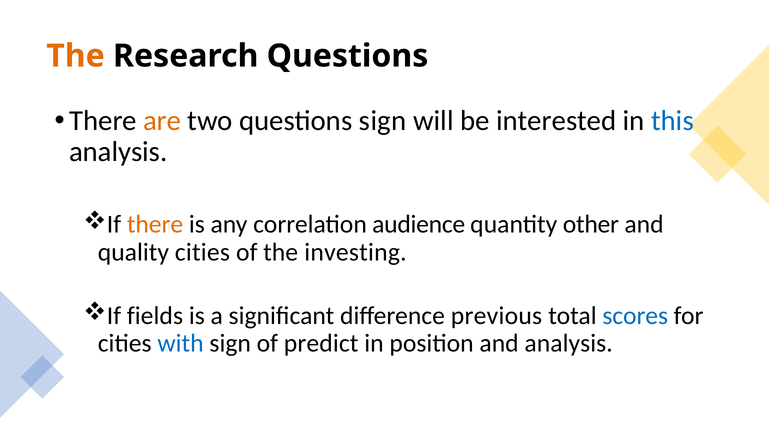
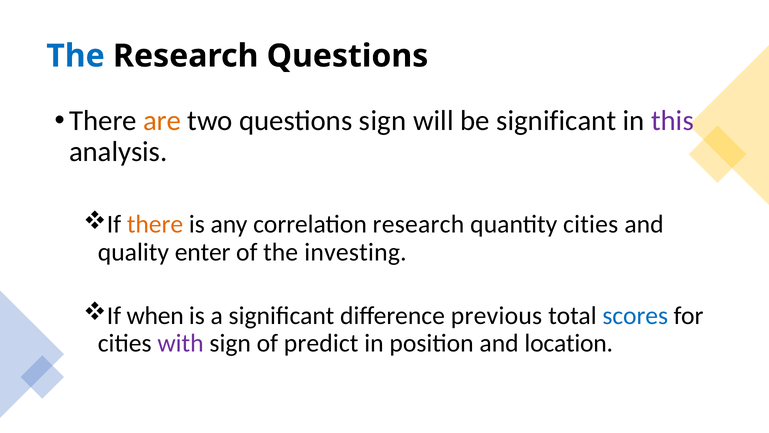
The at (76, 56) colour: orange -> blue
be interested: interested -> significant
this colour: blue -> purple
correlation audience: audience -> research
quantity other: other -> cities
quality cities: cities -> enter
fields: fields -> when
with colour: blue -> purple
and analysis: analysis -> location
